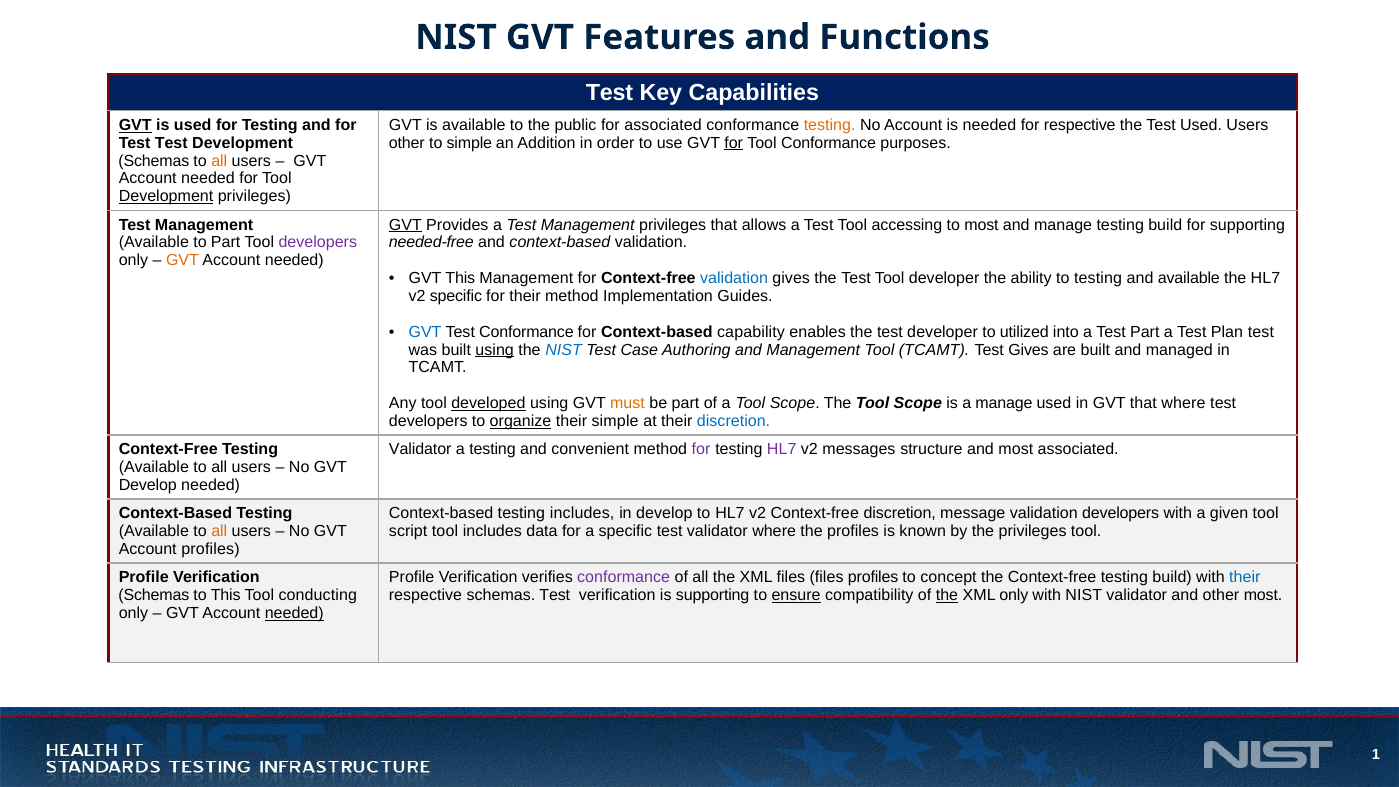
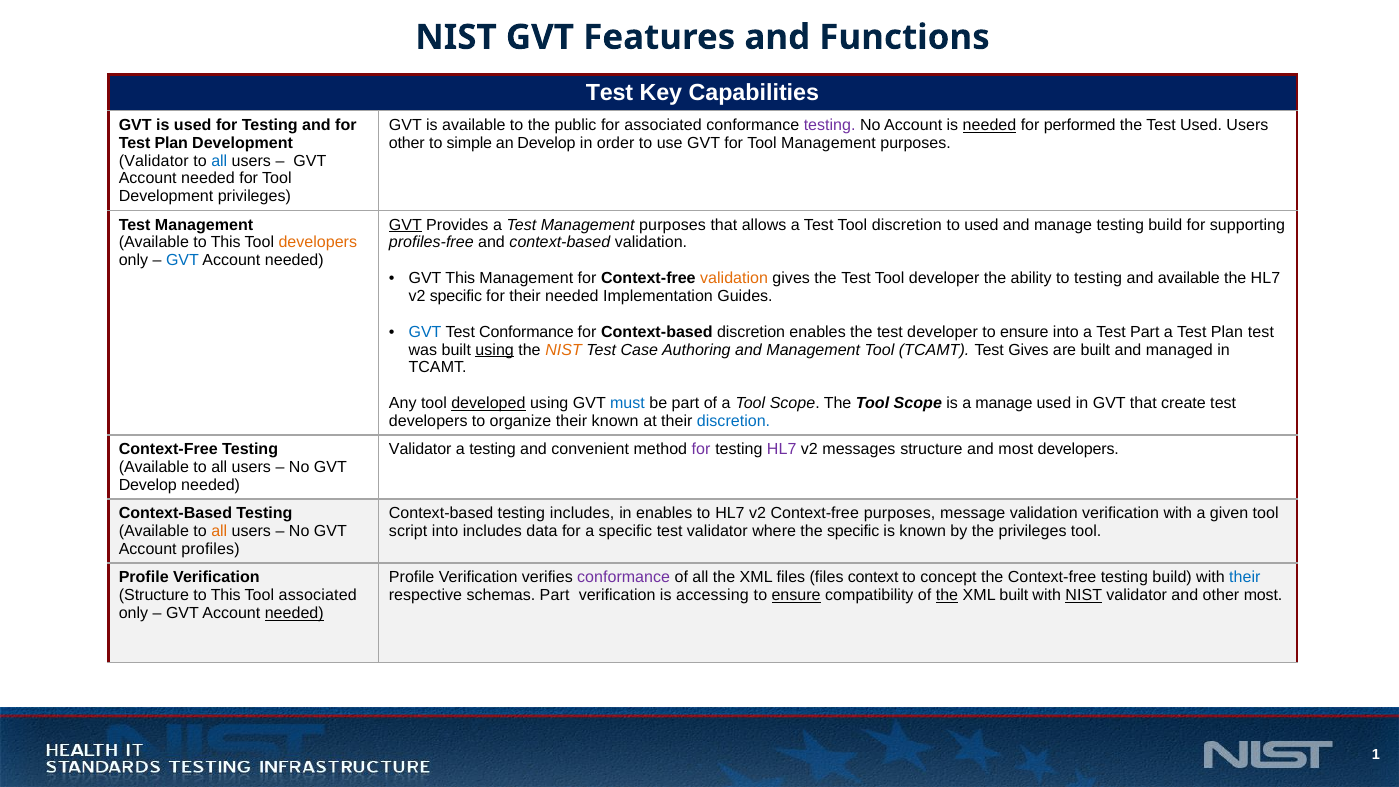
GVT at (135, 125) underline: present -> none
testing at (830, 125) colour: orange -> purple
needed at (990, 125) underline: none -> present
for respective: respective -> performed
Test at (171, 143): Test -> Plan
an Addition: Addition -> Develop
for at (734, 143) underline: present -> none
Tool Conformance: Conformance -> Management
Schemas at (154, 161): Schemas -> Validator
all at (219, 161) colour: orange -> blue
Development at (166, 197) underline: present -> none
Test Management privileges: privileges -> purposes
Tool accessing: accessing -> discretion
to most: most -> used
Available to Part: Part -> This
developers at (318, 243) colour: purple -> orange
needed-free: needed-free -> profiles-free
GVT at (182, 260) colour: orange -> blue
validation at (734, 278) colour: blue -> orange
their method: method -> needed
Context-based capability: capability -> discretion
developer to utilized: utilized -> ensure
NIST at (564, 350) colour: blue -> orange
must colour: orange -> blue
that where: where -> create
organize underline: present -> none
their simple: simple -> known
most associated: associated -> developers
in develop: develop -> enables
Context-free discretion: discretion -> purposes
validation developers: developers -> verification
script tool: tool -> into
the profiles: profiles -> specific
files profiles: profiles -> context
Schemas at (154, 595): Schemas -> Structure
Tool conducting: conducting -> associated
schemas Test: Test -> Part
is supporting: supporting -> accessing
XML only: only -> built
NIST at (1084, 595) underline: none -> present
